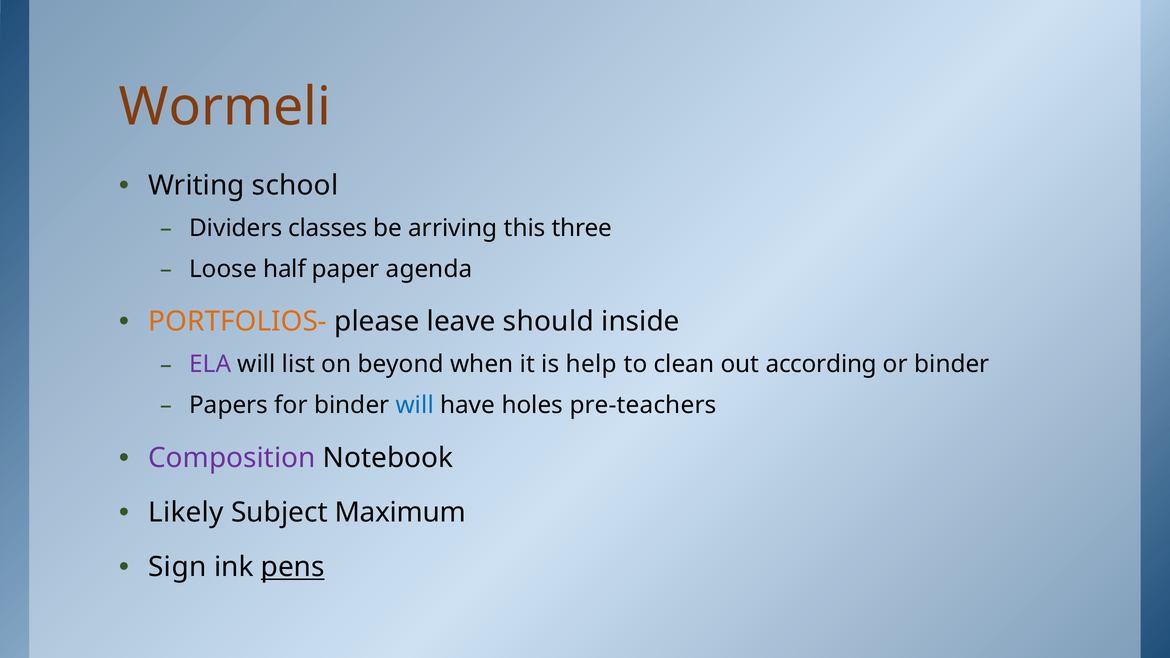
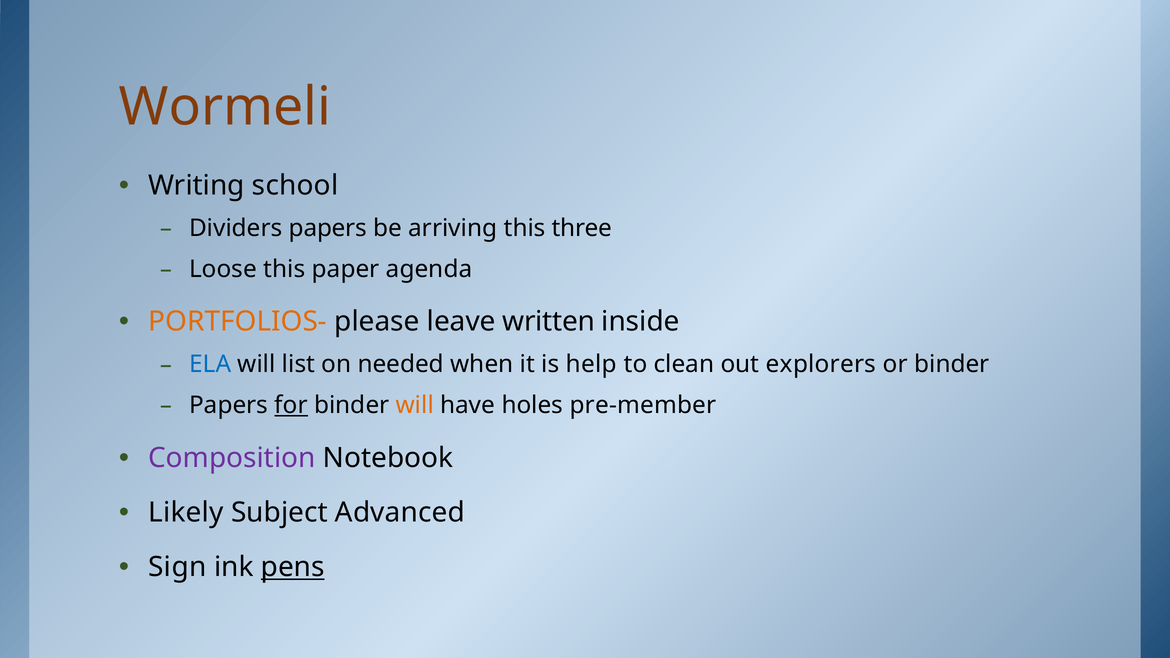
Dividers classes: classes -> papers
Loose half: half -> this
should: should -> written
ELA colour: purple -> blue
beyond: beyond -> needed
according: according -> explorers
for underline: none -> present
will at (415, 405) colour: blue -> orange
pre-teachers: pre-teachers -> pre-member
Maximum: Maximum -> Advanced
